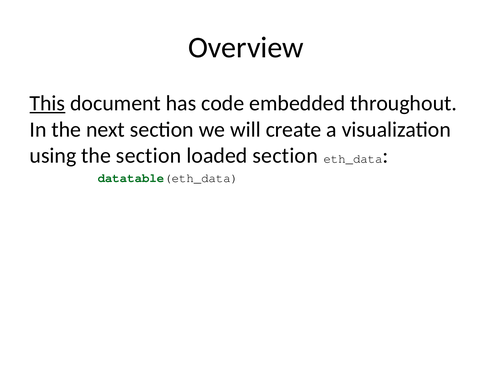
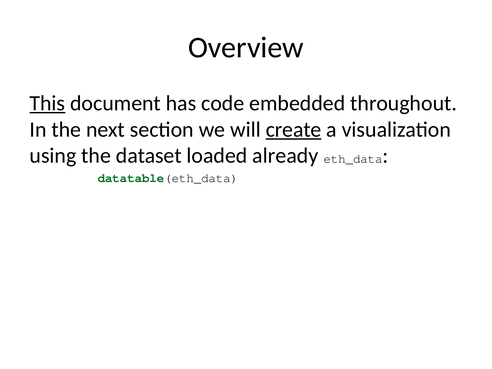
create underline: none -> present
the section: section -> dataset
loaded section: section -> already
